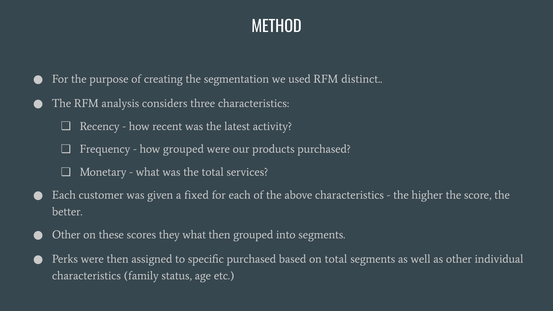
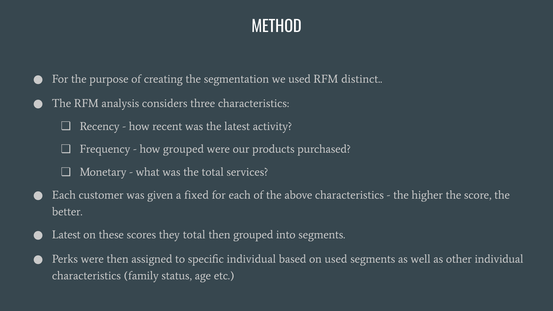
Other at (66, 235): Other -> Latest
they what: what -> total
specific purchased: purchased -> individual
on total: total -> used
